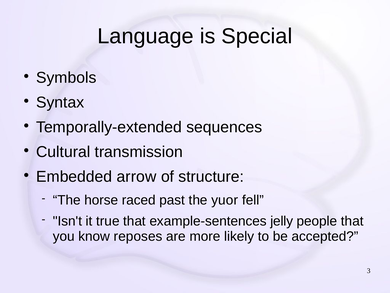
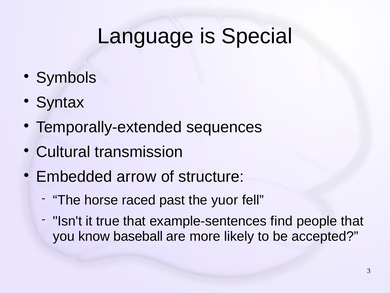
jelly: jelly -> find
reposes: reposes -> baseball
